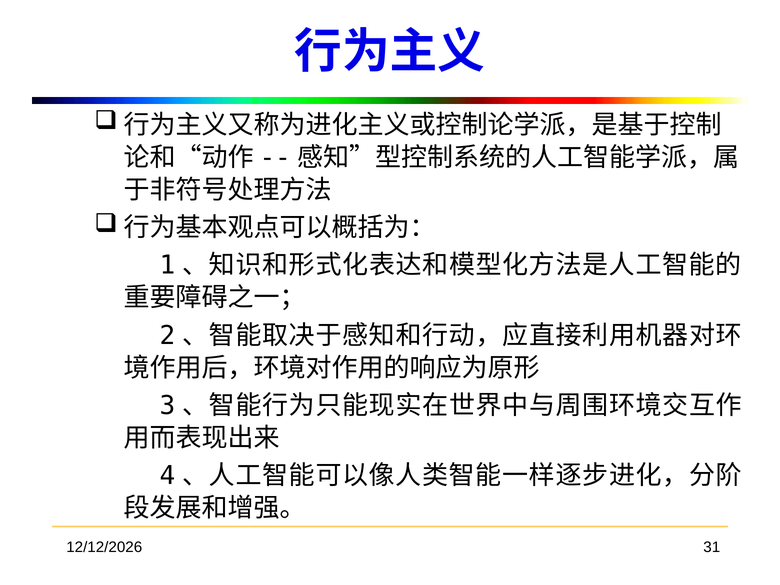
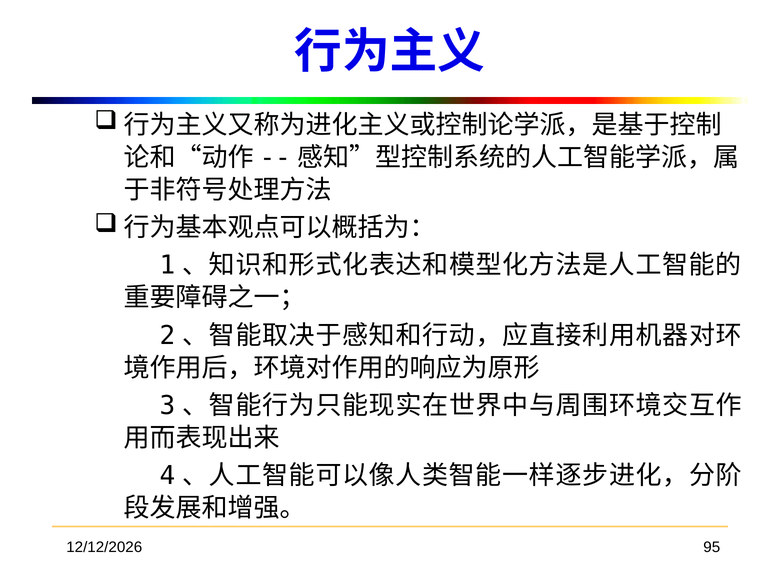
31: 31 -> 95
